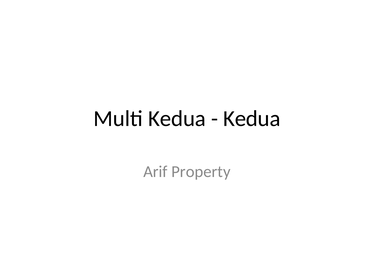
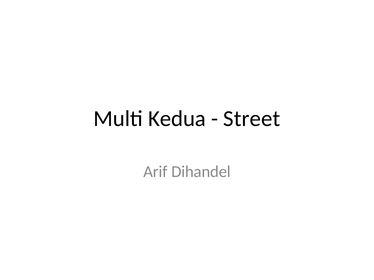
Kedua at (252, 119): Kedua -> Street
Property: Property -> Dihandel
